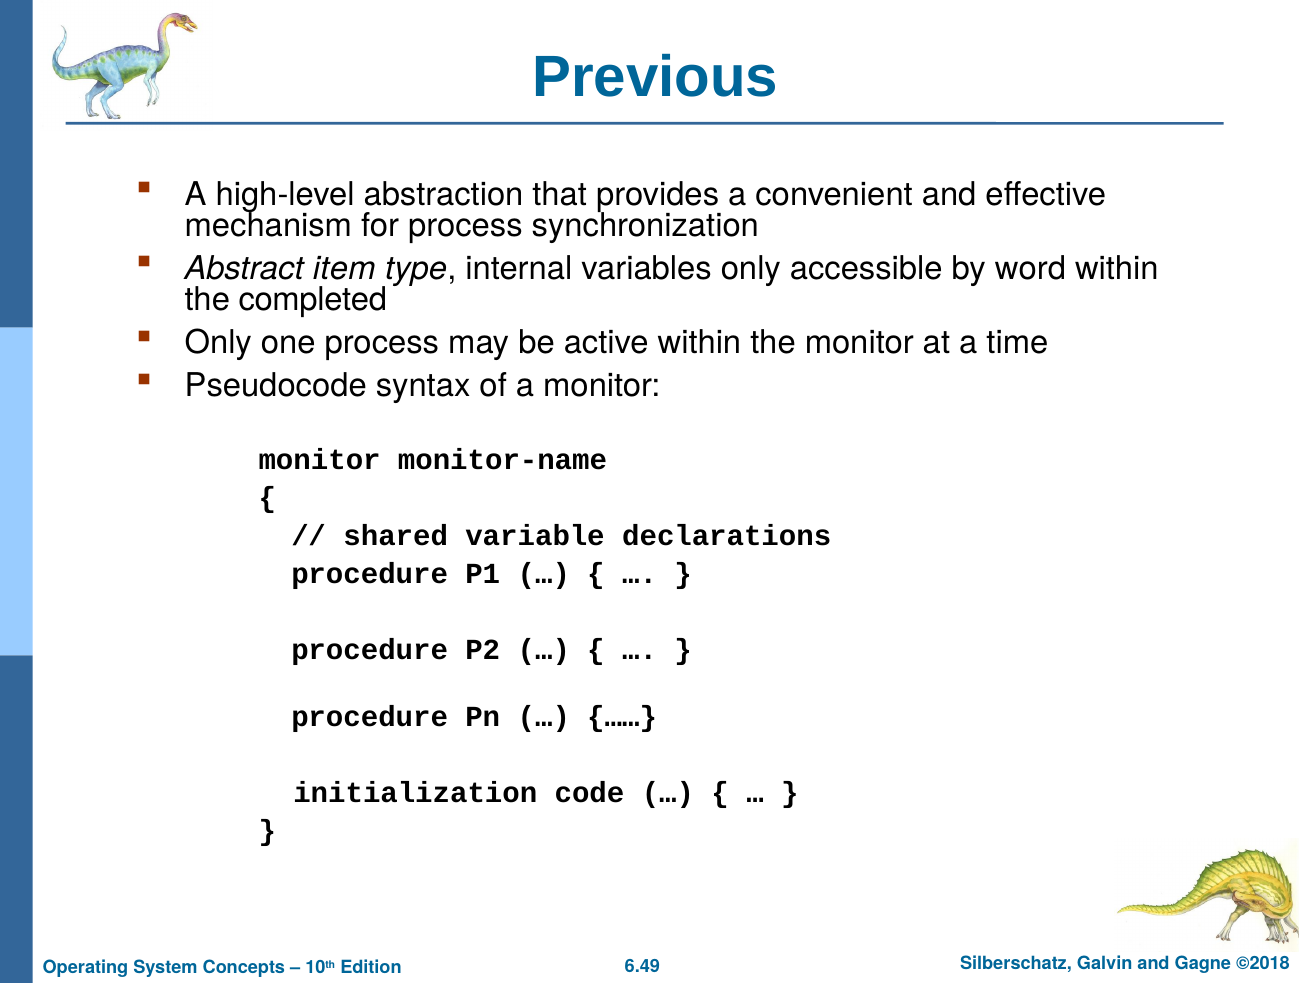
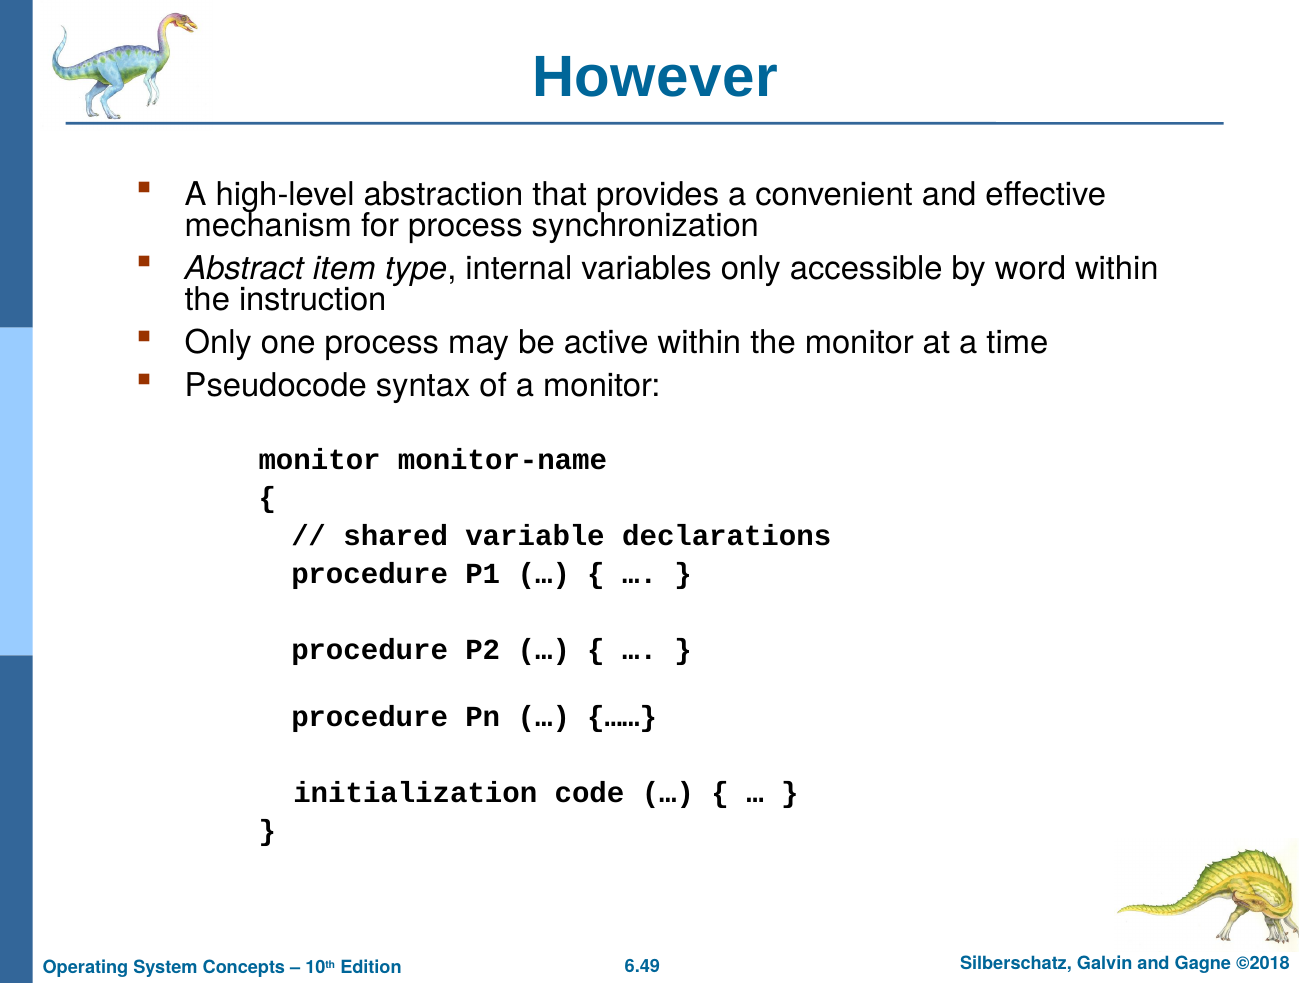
Previous: Previous -> However
completed: completed -> instruction
